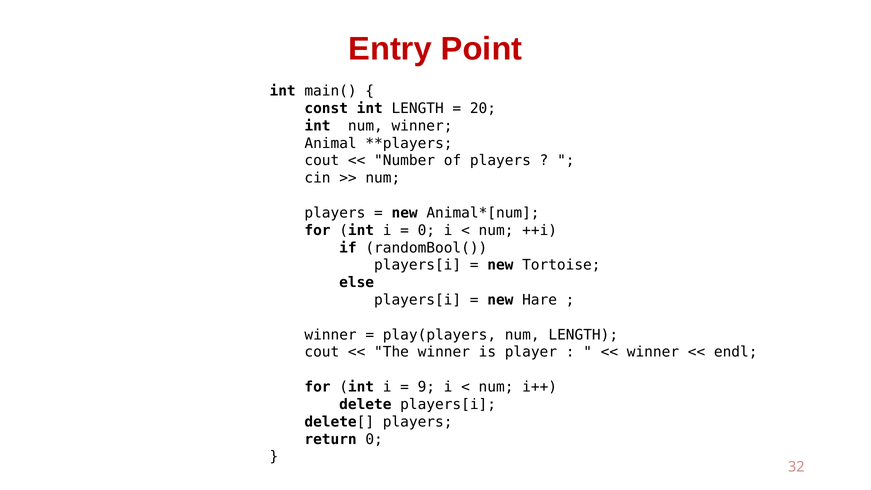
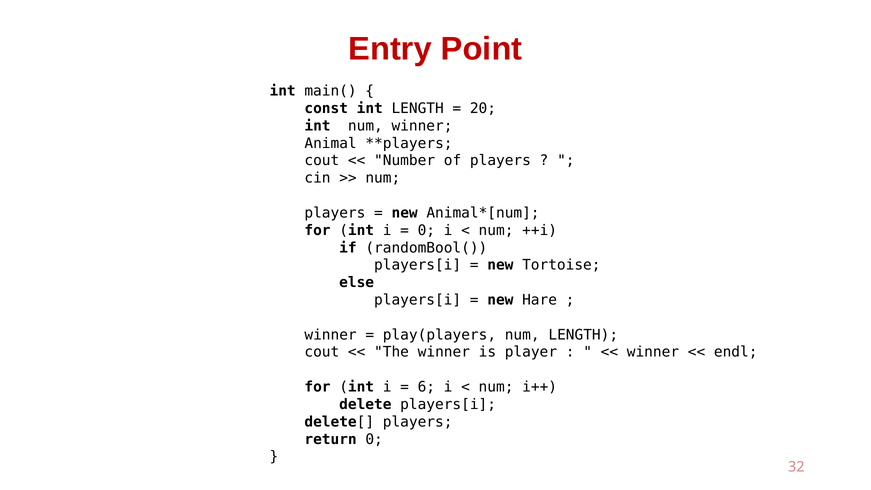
9: 9 -> 6
